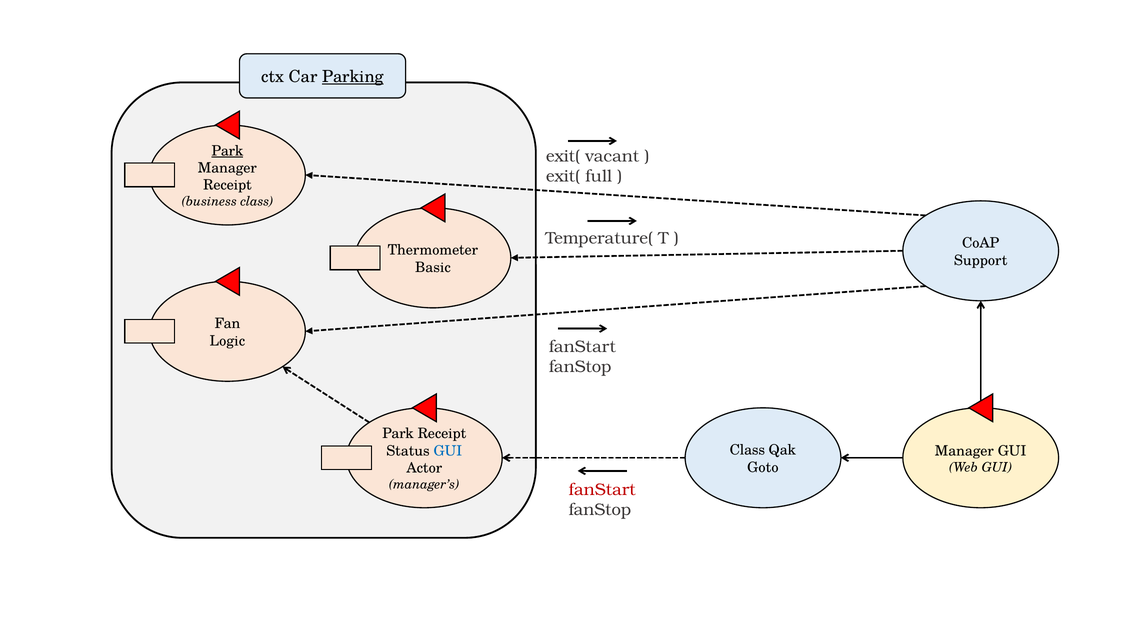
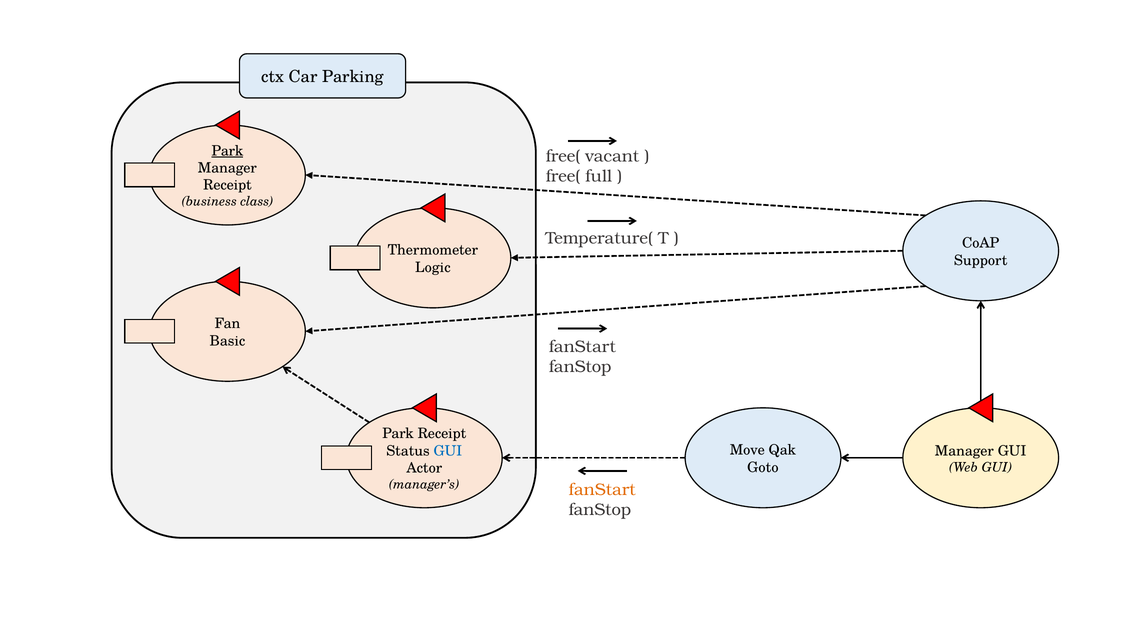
Parking underline: present -> none
exit( at (563, 156): exit( -> free(
exit( at (563, 176): exit( -> free(
Basic: Basic -> Logic
Logic: Logic -> Basic
Class at (747, 450): Class -> Move
fanStart at (602, 490) colour: red -> orange
